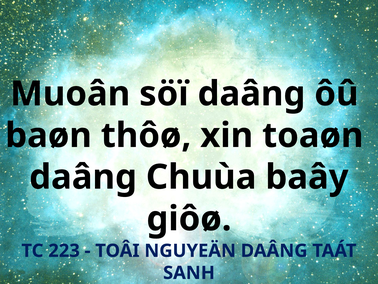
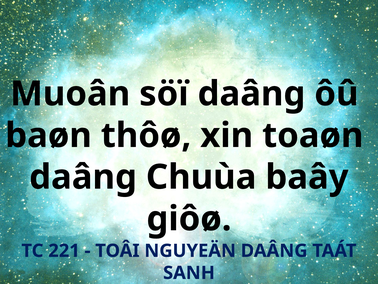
223: 223 -> 221
